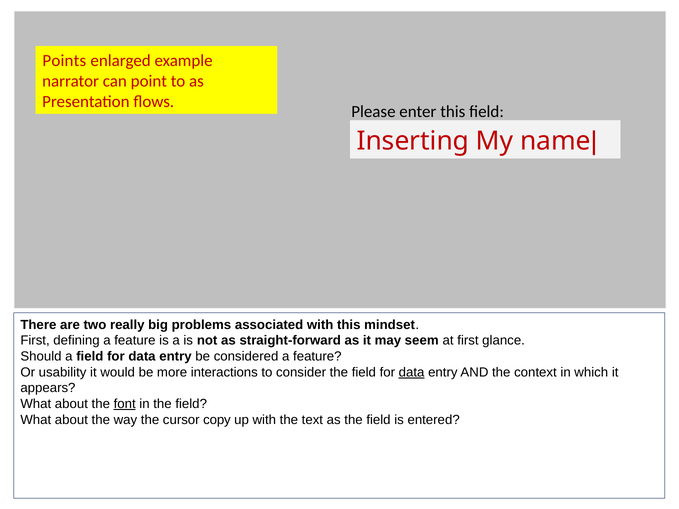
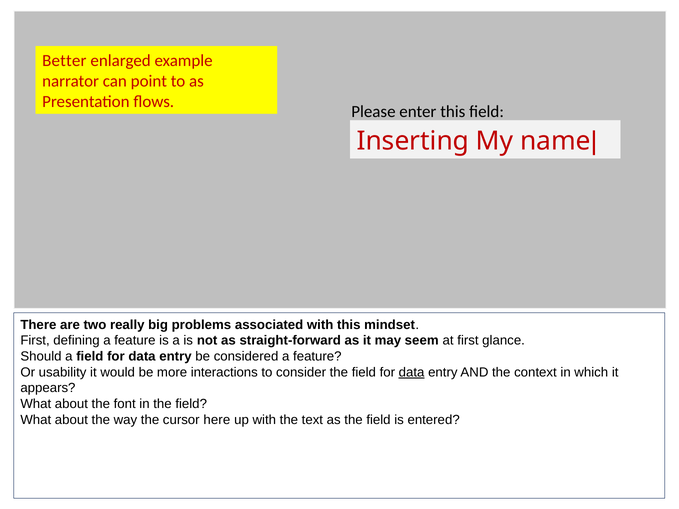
Points: Points -> Better
font underline: present -> none
copy: copy -> here
